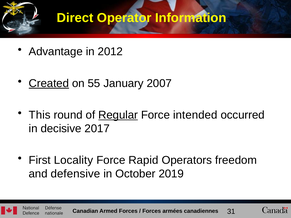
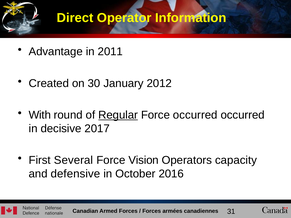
2012: 2012 -> 2011
Created underline: present -> none
55: 55 -> 30
2007: 2007 -> 2012
This: This -> With
Force intended: intended -> occurred
Locality: Locality -> Several
Rapid: Rapid -> Vision
freedom: freedom -> capacity
2019: 2019 -> 2016
